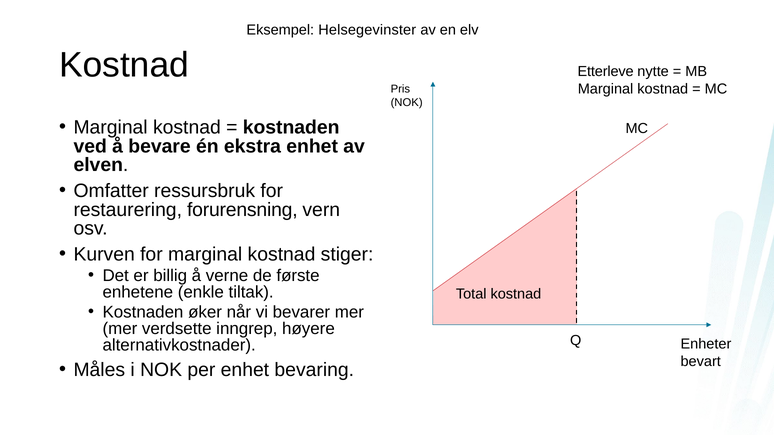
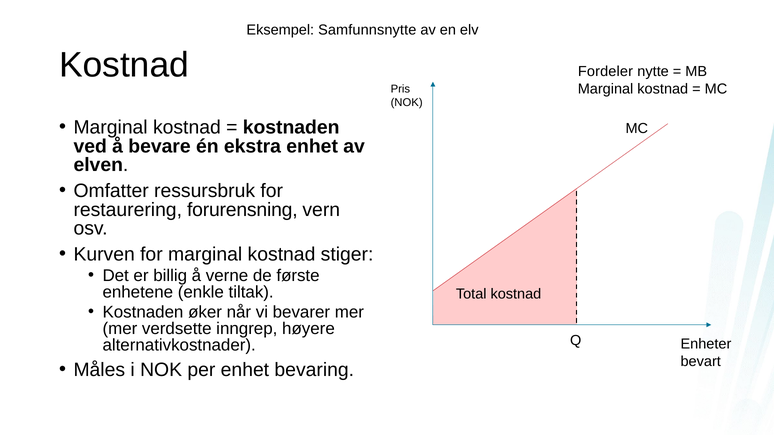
Helsegevinster: Helsegevinster -> Samfunnsnytte
Etterleve: Etterleve -> Fordeler
